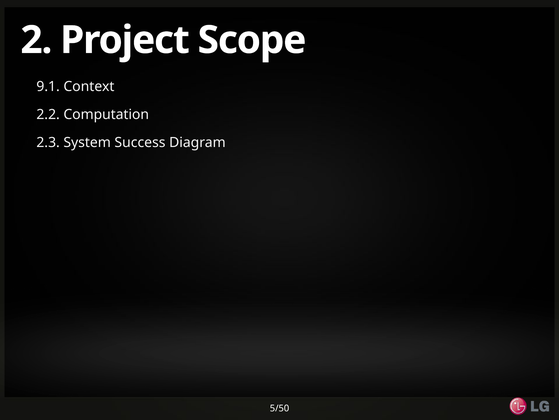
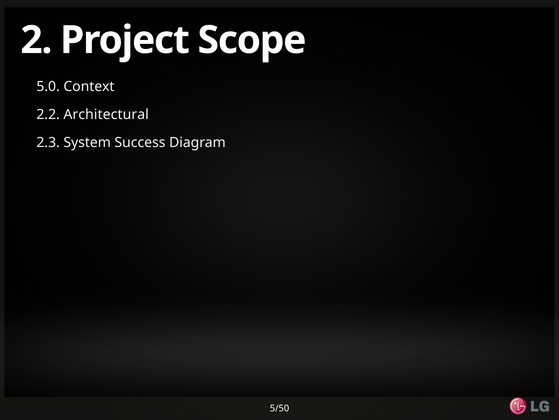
9.1: 9.1 -> 5.0
Computation: Computation -> Architectural
